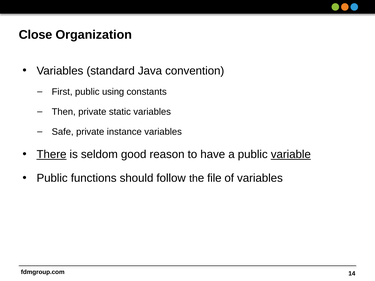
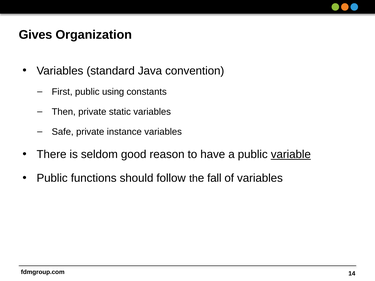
Close: Close -> Gives
There underline: present -> none
file: file -> fall
